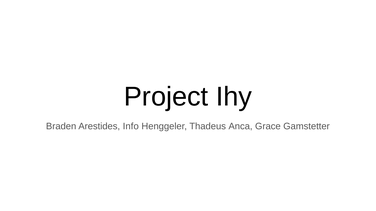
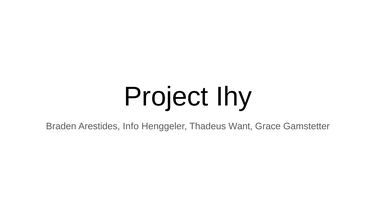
Anca: Anca -> Want
